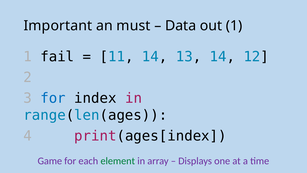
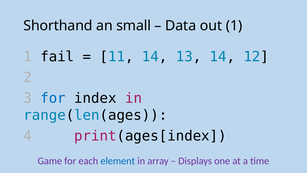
Important: Important -> Shorthand
must: must -> small
element colour: green -> blue
